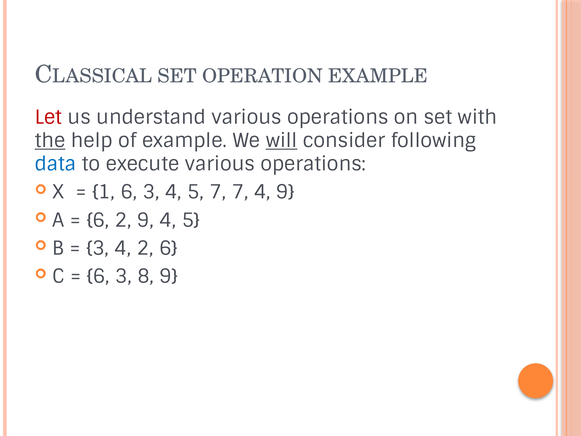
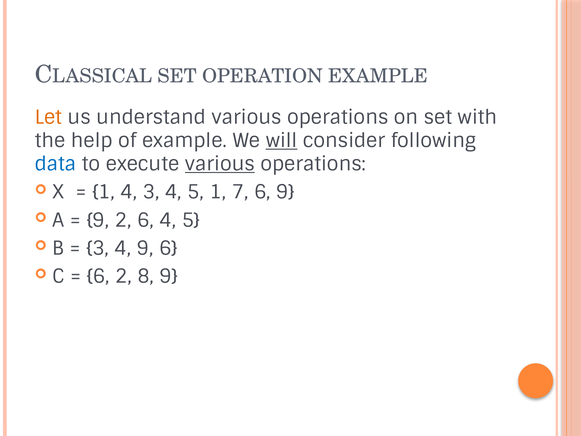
Let colour: red -> orange
the underline: present -> none
various at (220, 164) underline: none -> present
1 6: 6 -> 4
5 7: 7 -> 1
7 4: 4 -> 6
6 at (98, 220): 6 -> 9
2 9: 9 -> 6
4 2: 2 -> 9
3 at (123, 276): 3 -> 2
